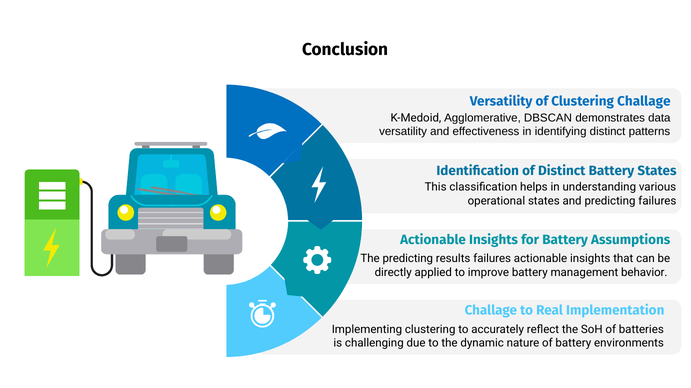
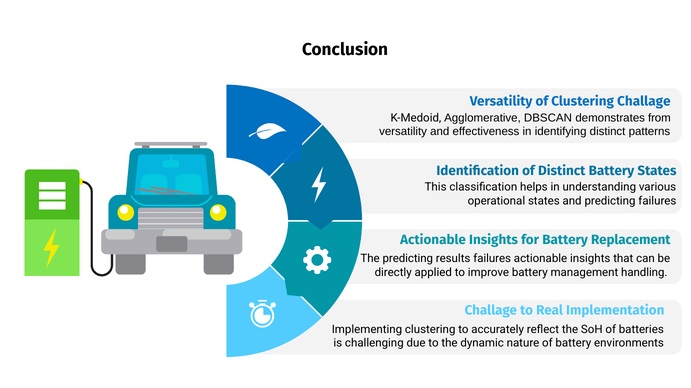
data: data -> from
Assumptions: Assumptions -> Replacement
behavior: behavior -> handling
